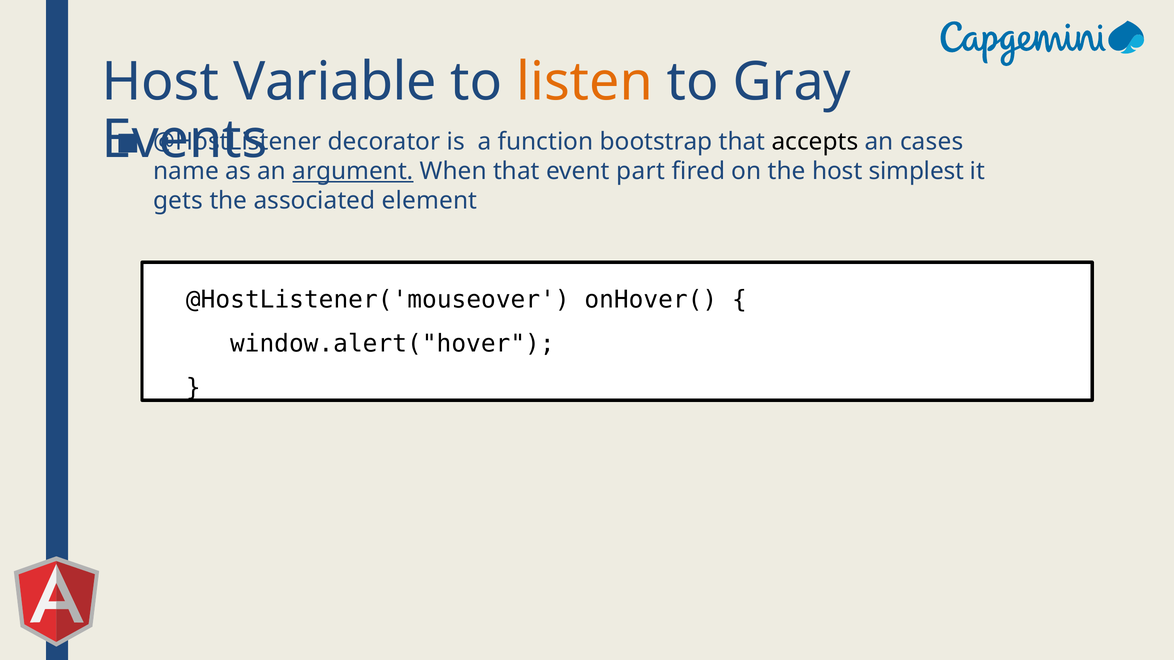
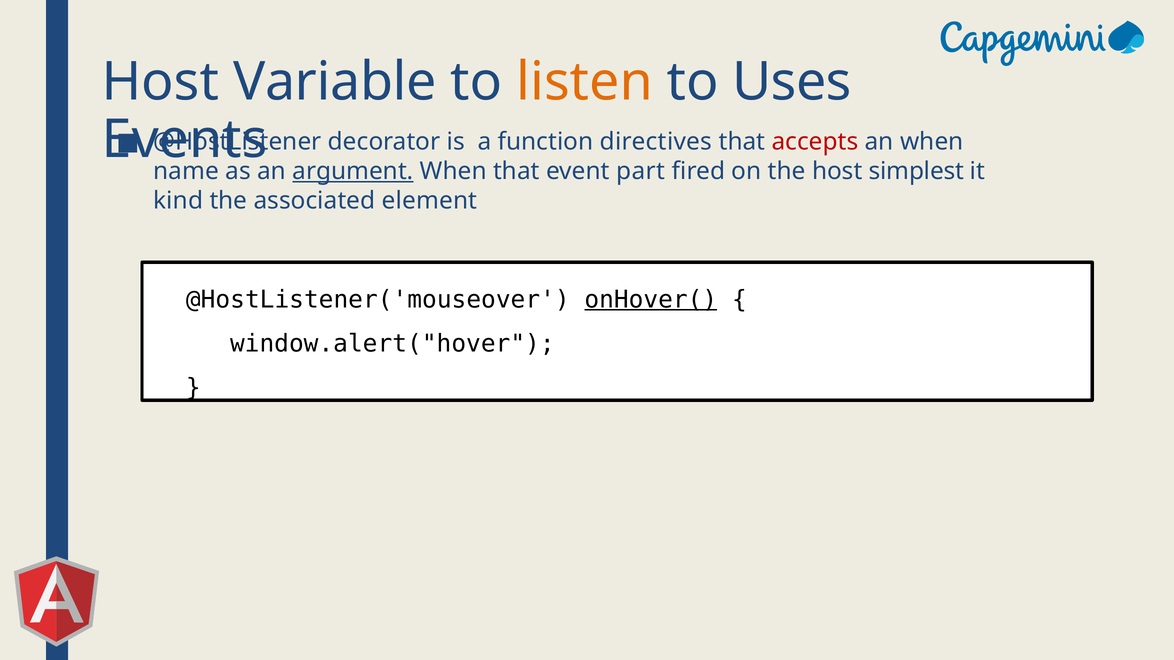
Gray: Gray -> Uses
bootstrap: bootstrap -> directives
accepts colour: black -> red
an cases: cases -> when
gets: gets -> kind
onHover( underline: none -> present
